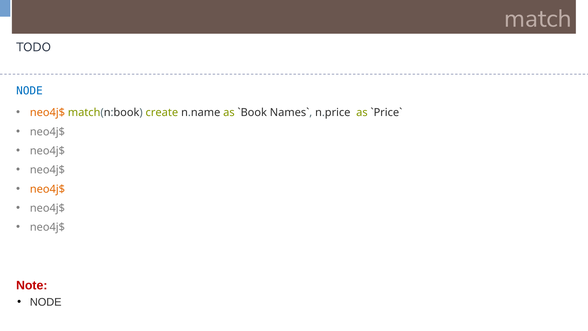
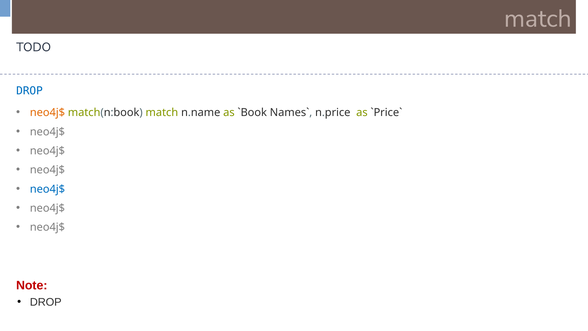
NODE at (29, 91): NODE -> DROP
match(n:book create: create -> match
neo4j$ at (47, 189) colour: orange -> blue
NODE at (46, 302): NODE -> DROP
